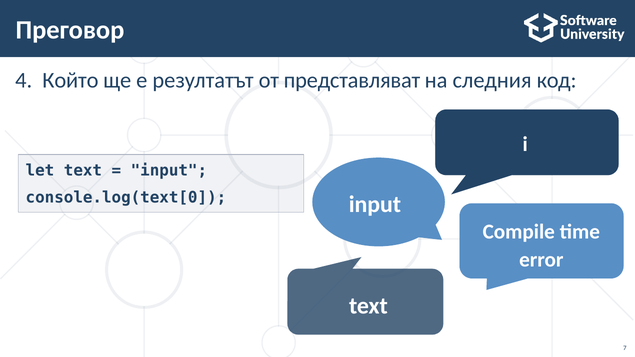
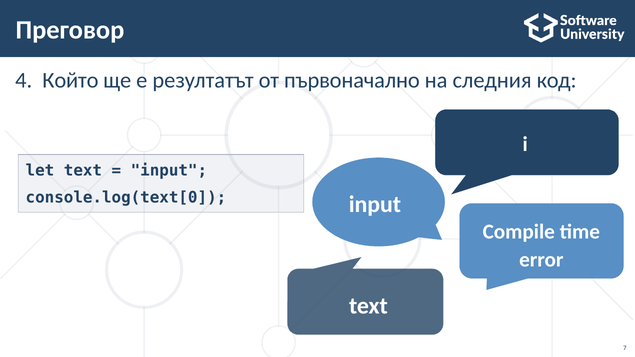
представляват: представляват -> първоначално
